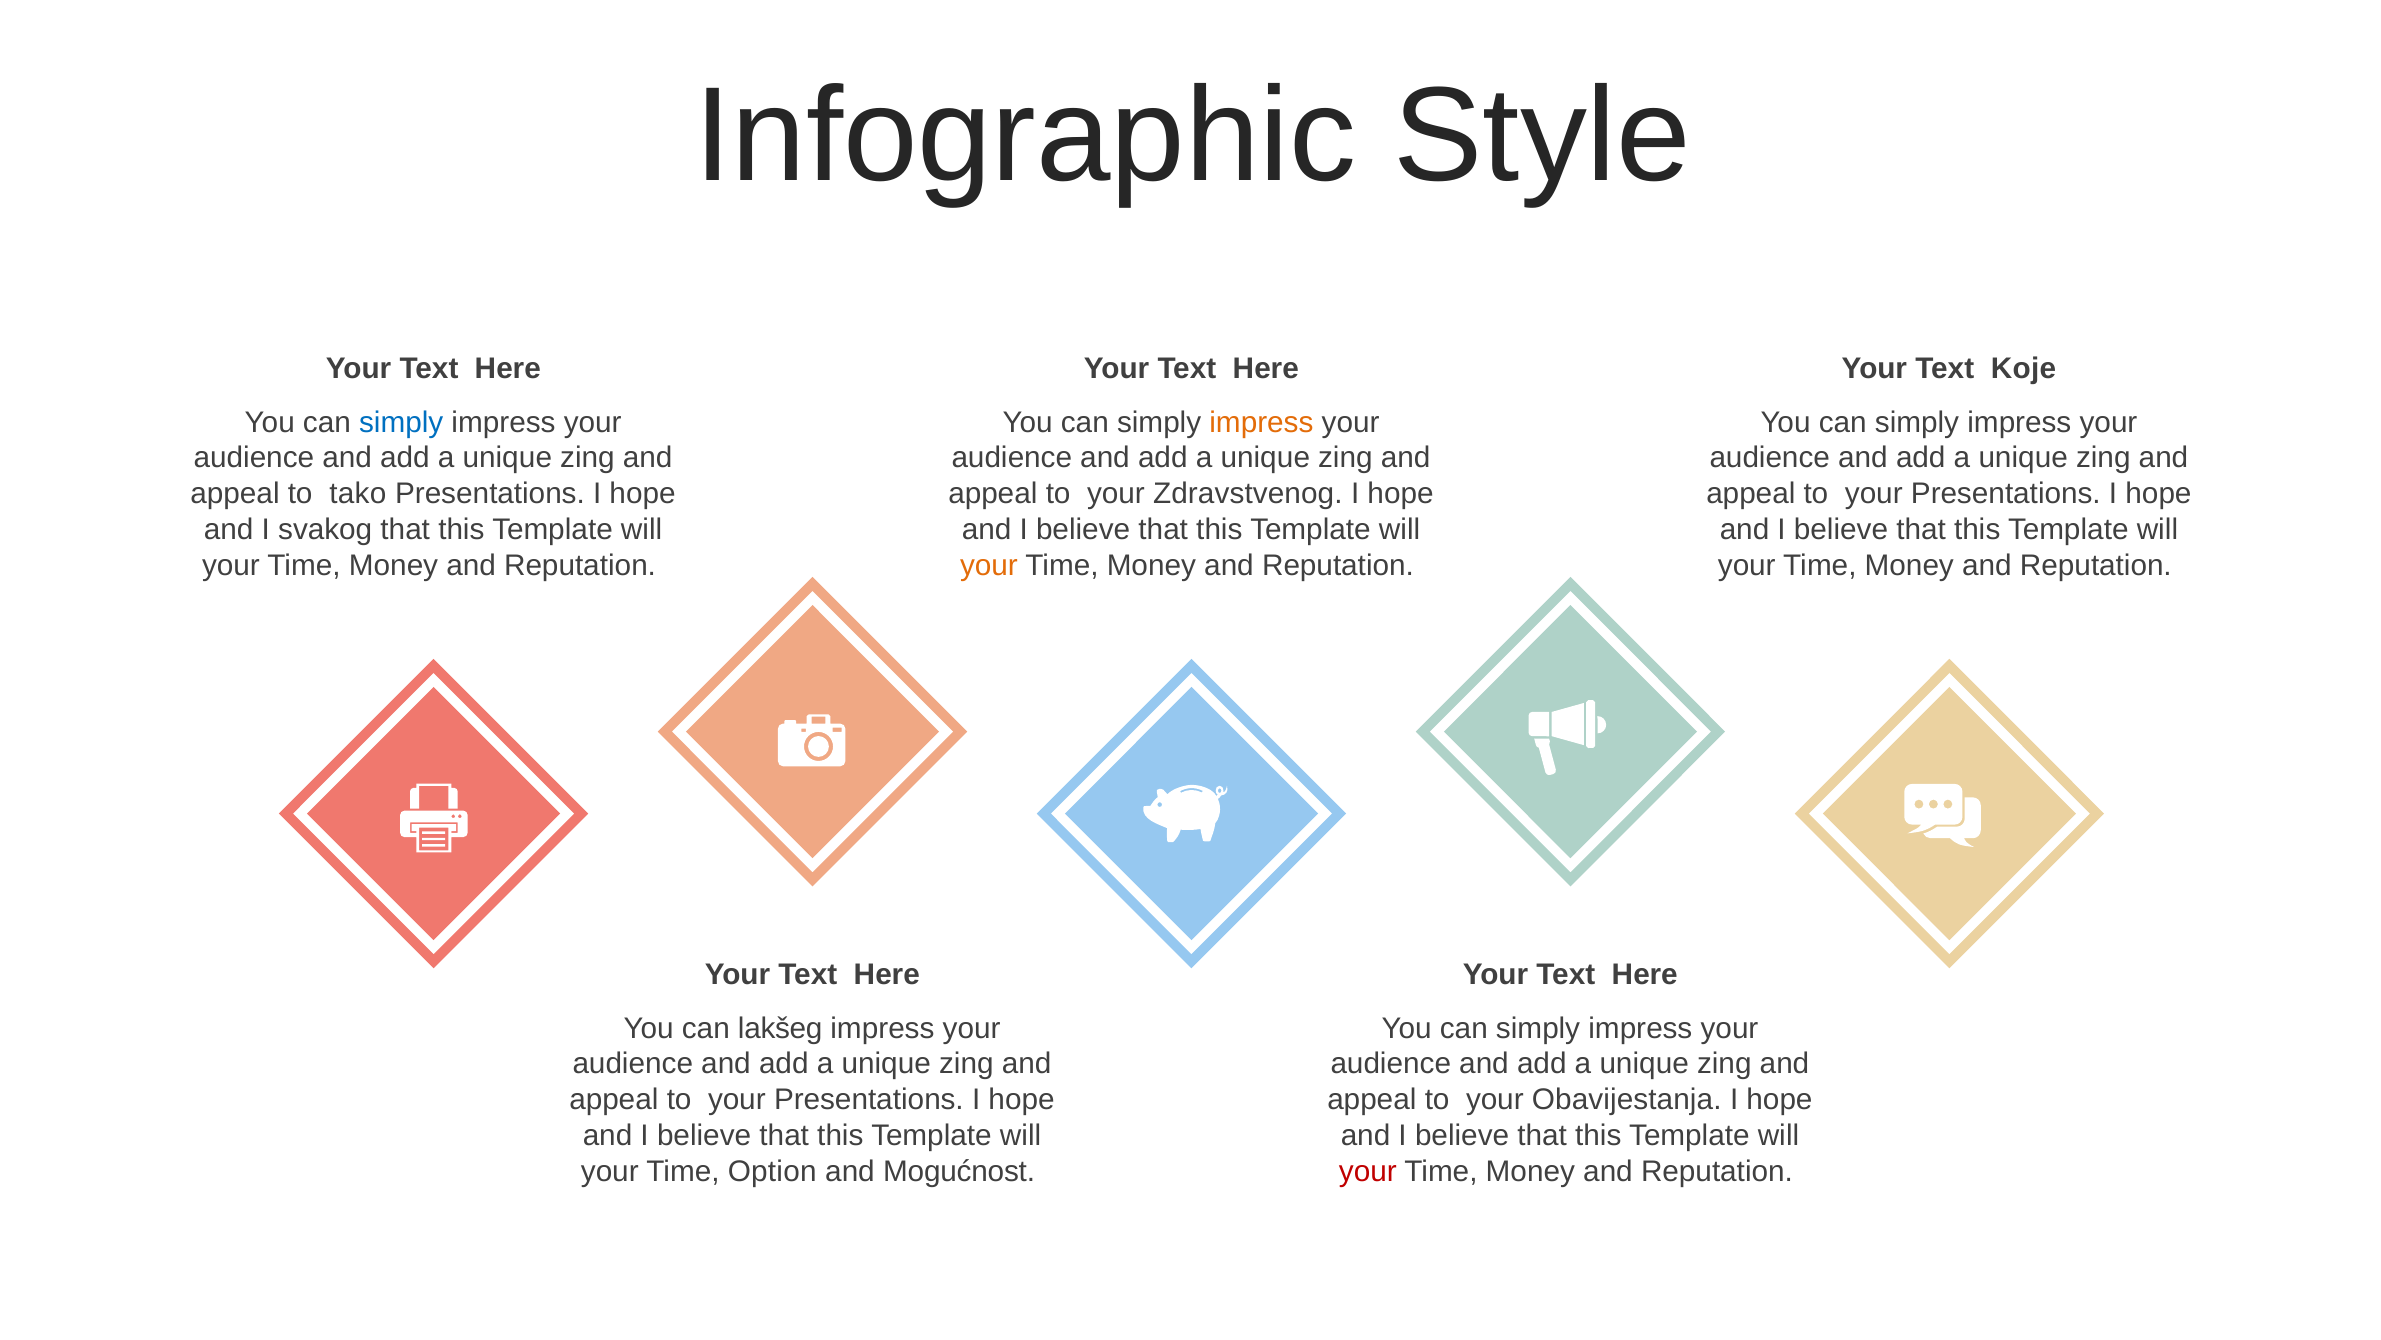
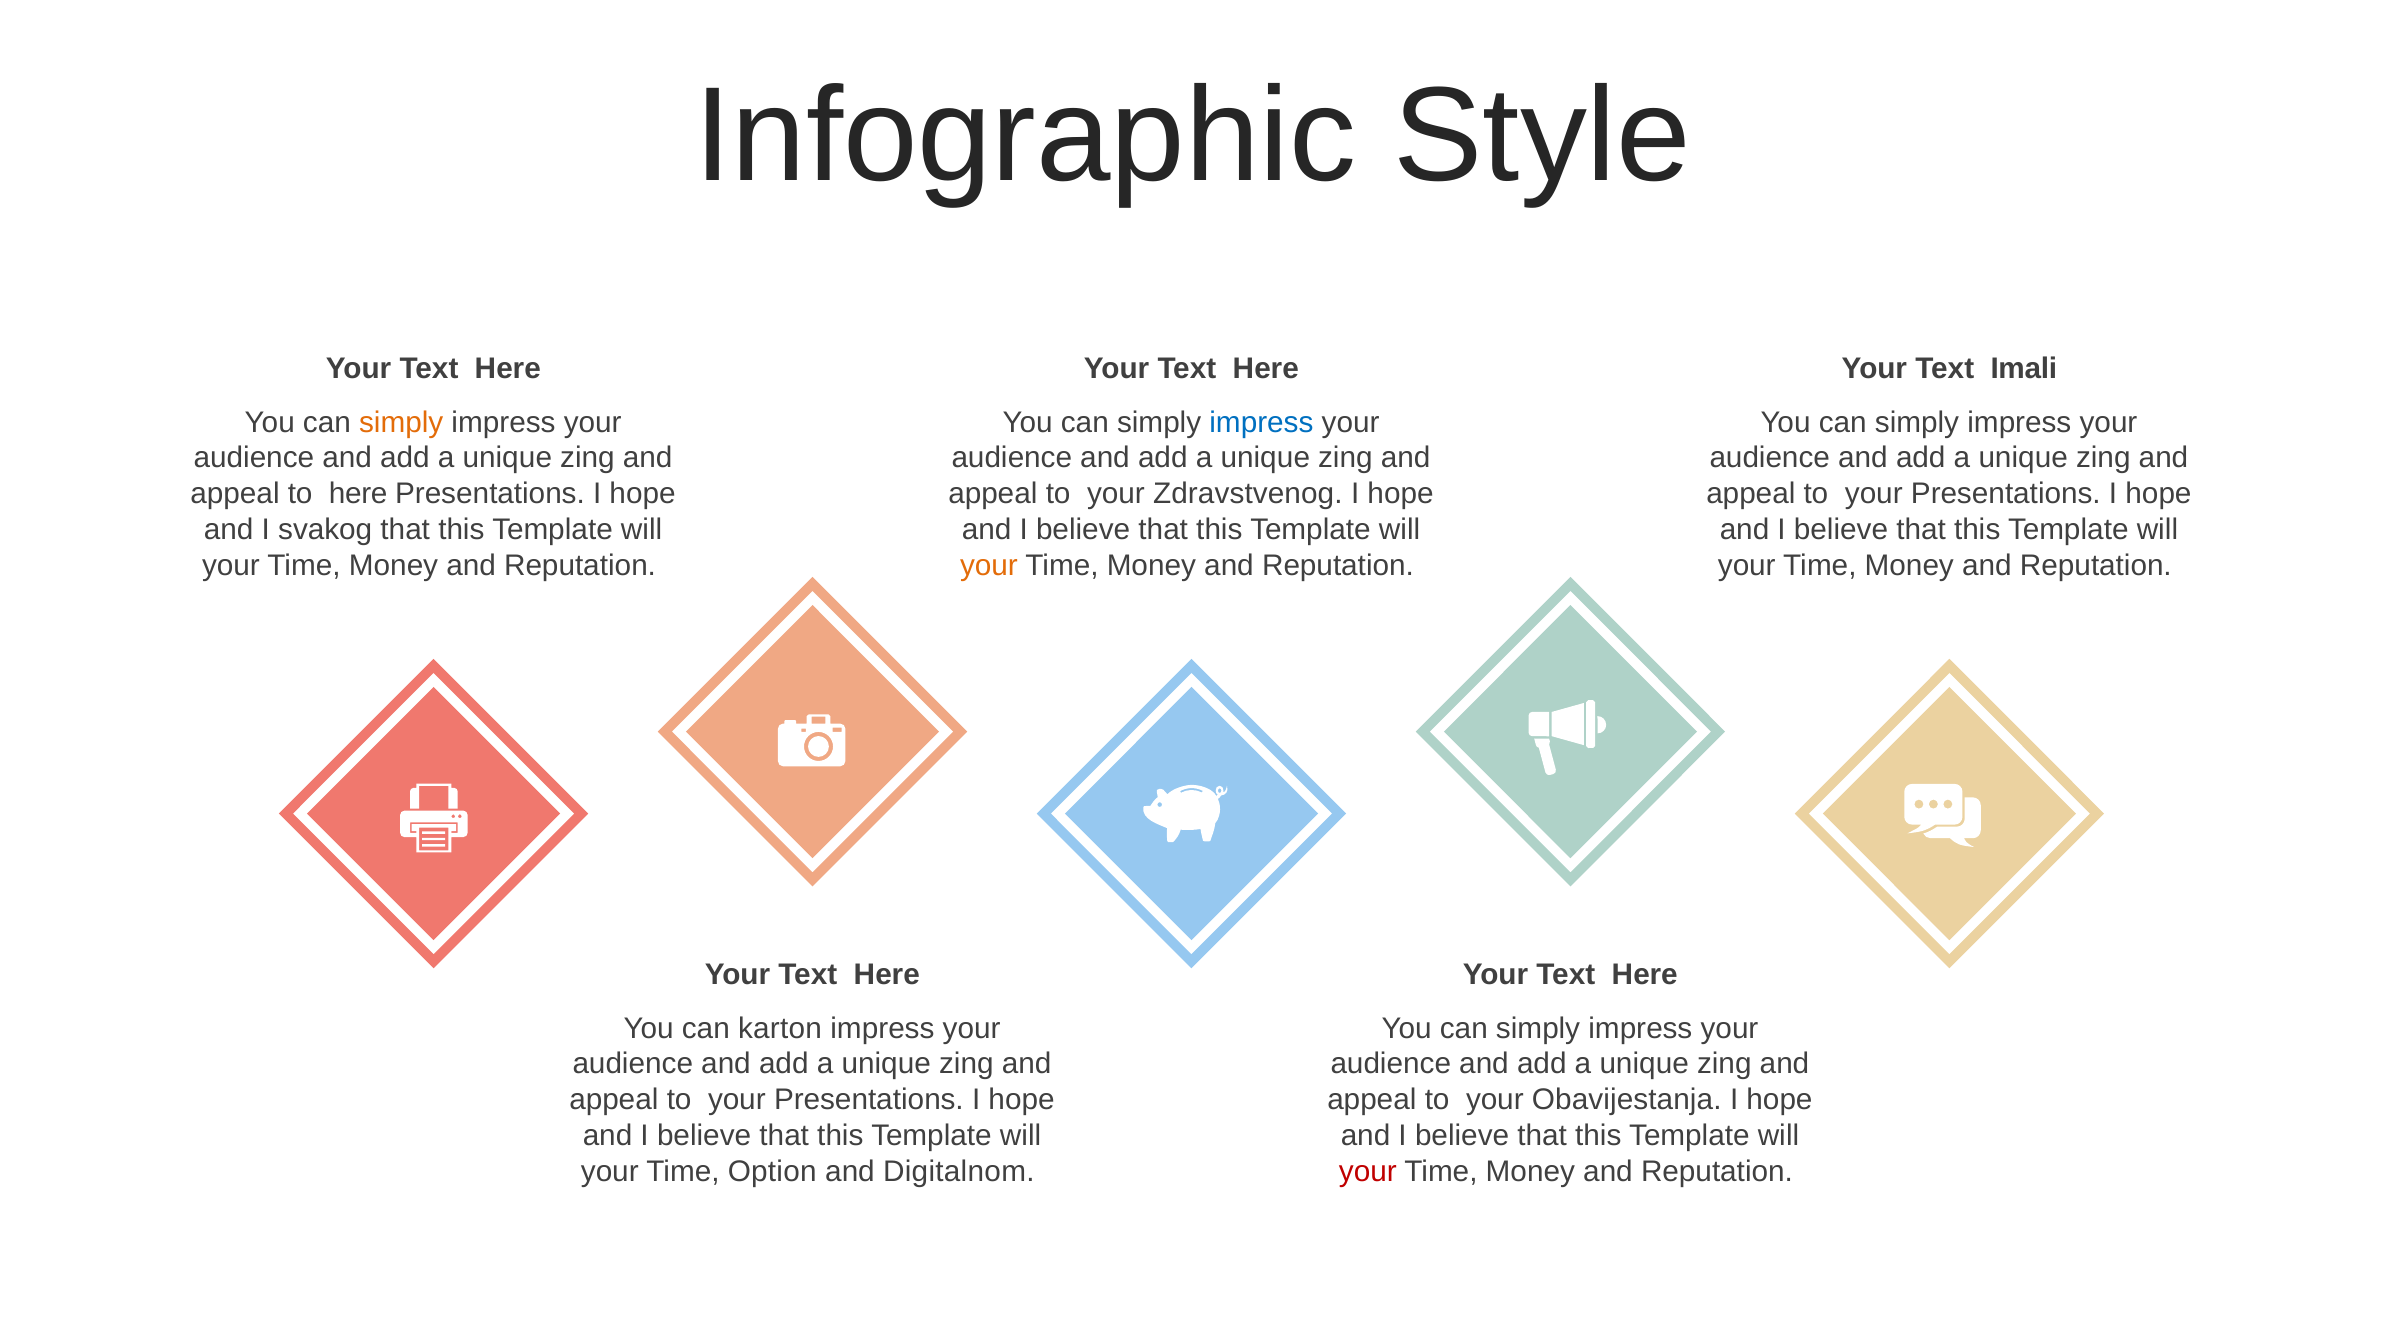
Koje: Koje -> Imali
simply at (401, 422) colour: blue -> orange
impress at (1261, 422) colour: orange -> blue
to tako: tako -> here
lakšeg: lakšeg -> karton
Mogućnost: Mogućnost -> Digitalnom
